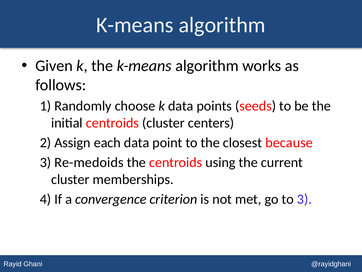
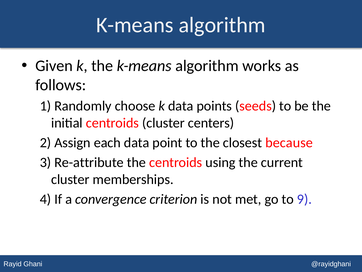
Re-medoids: Re-medoids -> Re-attribute
to 3: 3 -> 9
